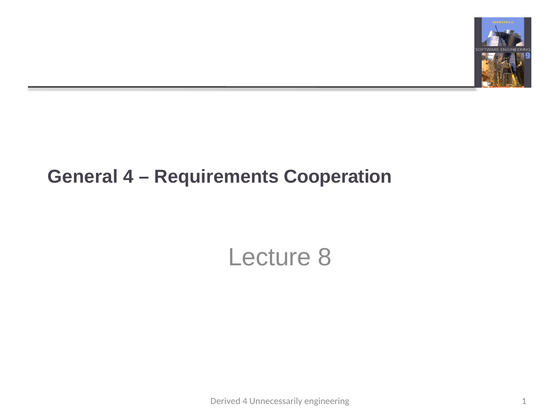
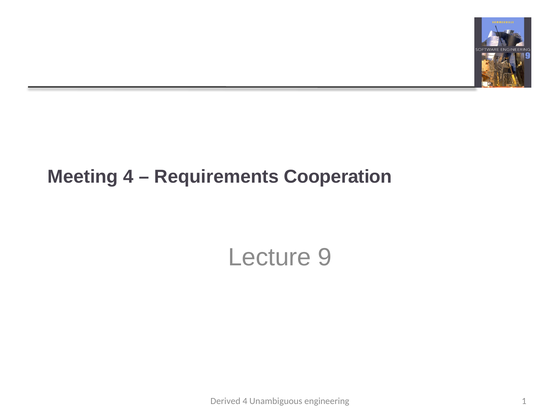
General: General -> Meeting
8: 8 -> 9
Unnecessarily: Unnecessarily -> Unambiguous
